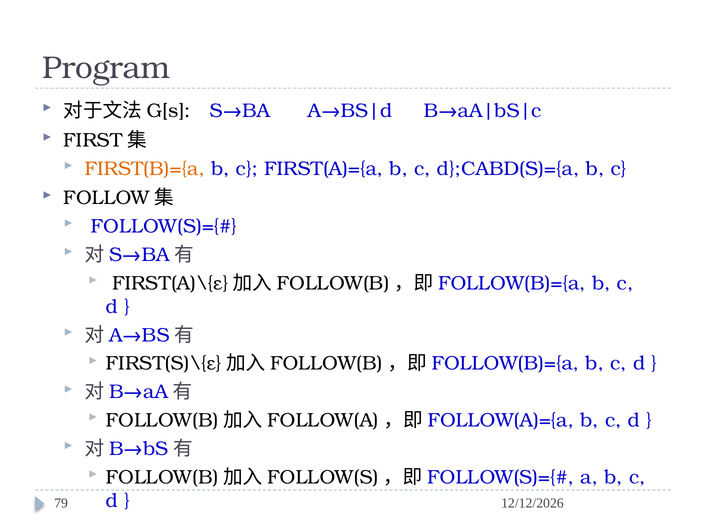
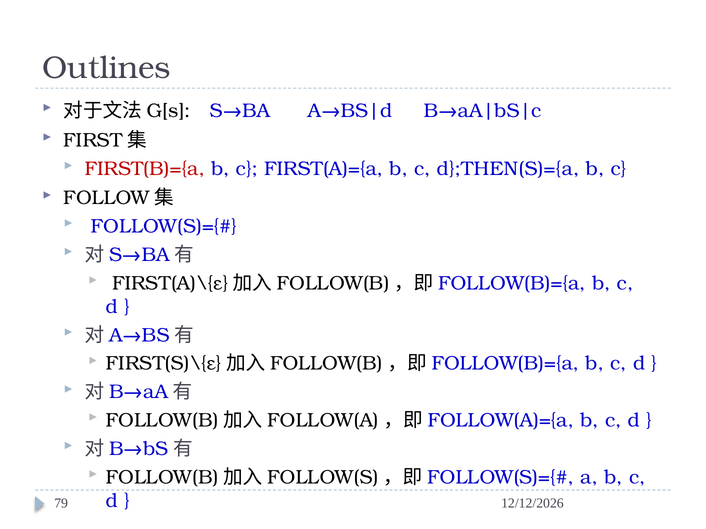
Program: Program -> Outlines
FIRST(B)={a colour: orange -> red
d};CABD(S)={a: d};CABD(S)={a -> d};THEN(S)={a
